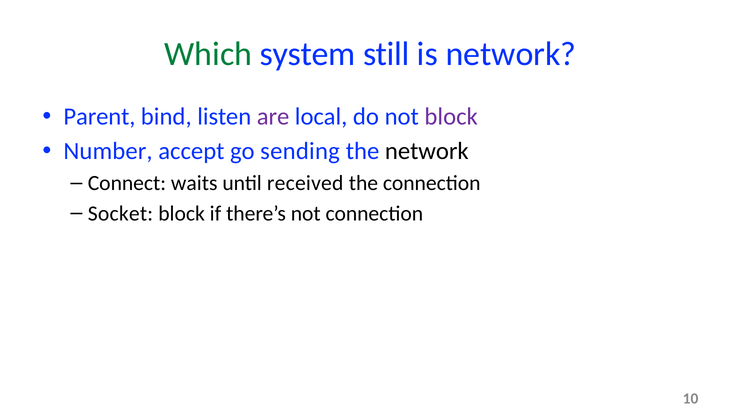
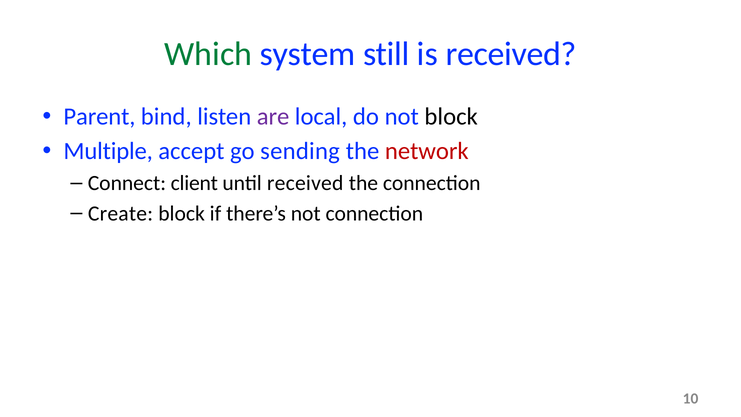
is network: network -> received
block at (451, 117) colour: purple -> black
Number: Number -> Multiple
network at (427, 151) colour: black -> red
waits: waits -> client
Socket: Socket -> Create
